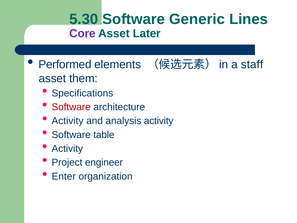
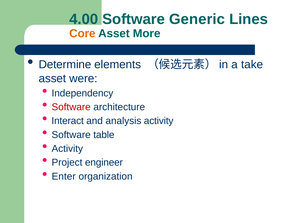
5.30: 5.30 -> 4.00
Core colour: purple -> orange
Later: Later -> More
Performed: Performed -> Determine
staff: staff -> take
them: them -> were
Specifications: Specifications -> Independency
Activity at (68, 121): Activity -> Interact
